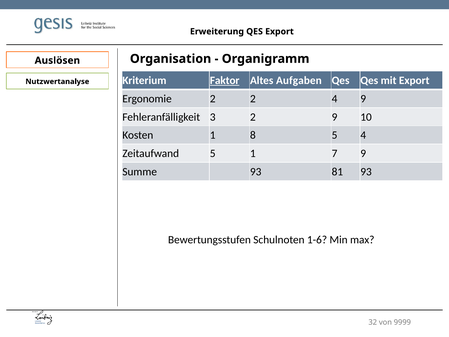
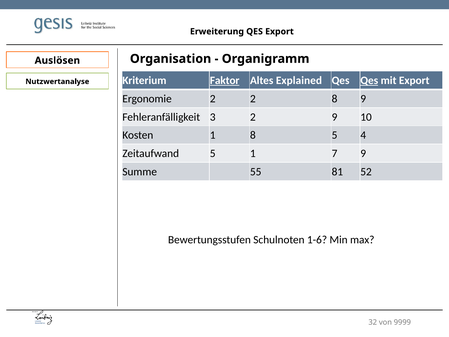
Aufgaben: Aufgaben -> Explained
Qes at (369, 81) underline: none -> present
2 4: 4 -> 8
Summe 93: 93 -> 55
81 93: 93 -> 52
